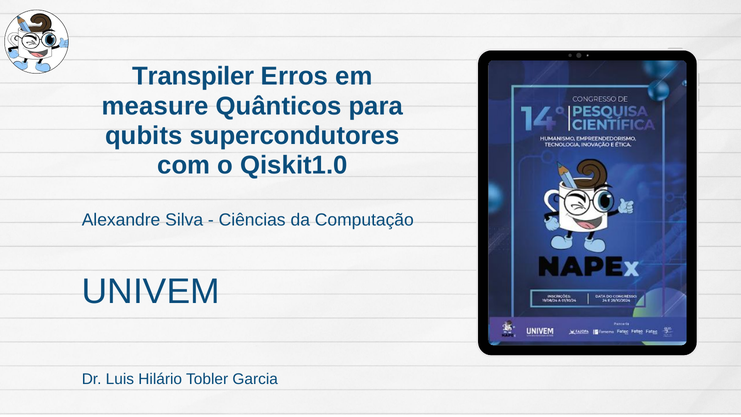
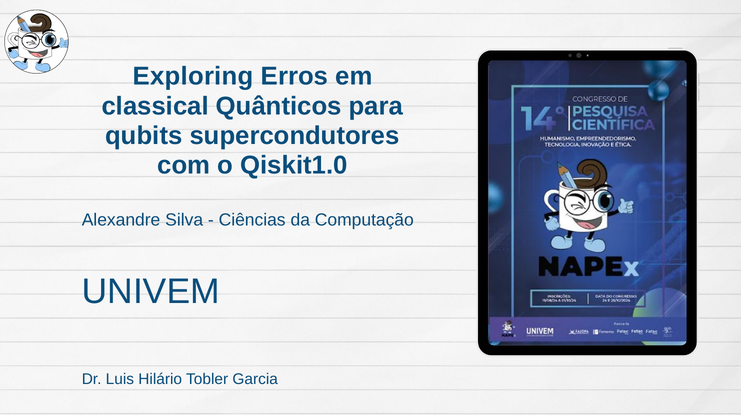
Transpiler: Transpiler -> Exploring
measure: measure -> classical
